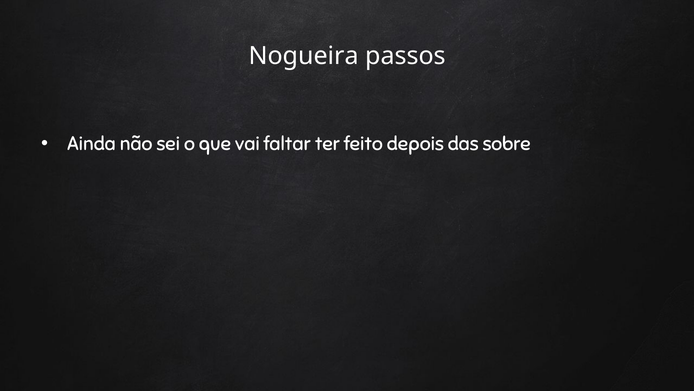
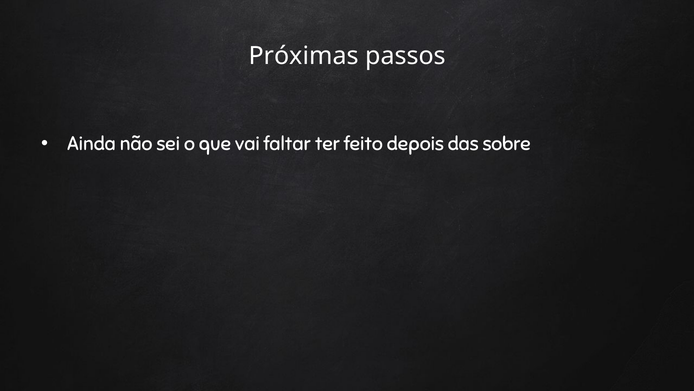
Nogueira: Nogueira -> Próximas
